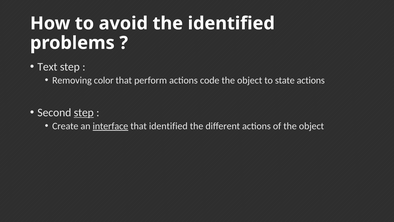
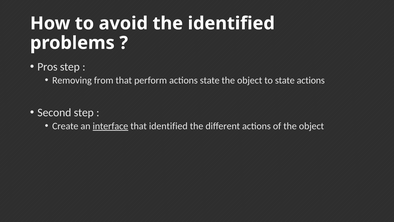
Text: Text -> Pros
color: color -> from
actions code: code -> state
step at (84, 112) underline: present -> none
